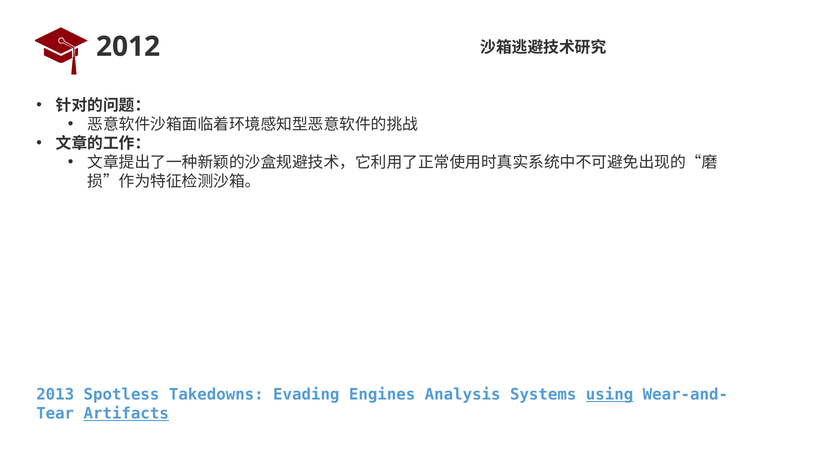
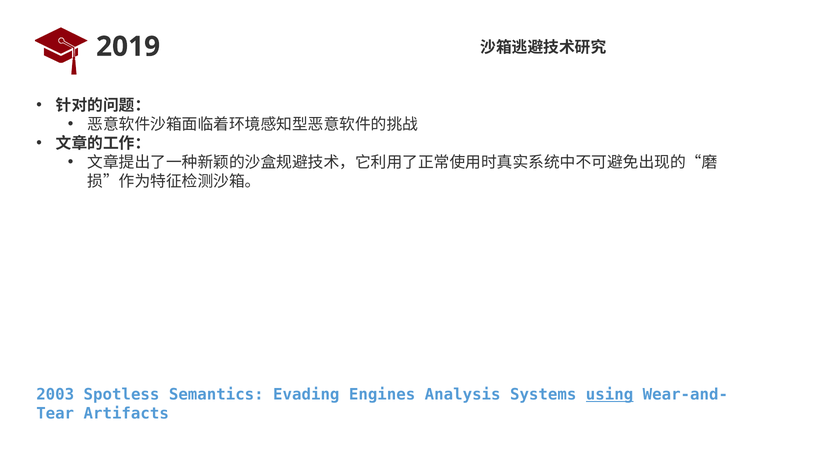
2012: 2012 -> 2019
2013: 2013 -> 2003
Takedowns: Takedowns -> Semantics
Artifacts underline: present -> none
